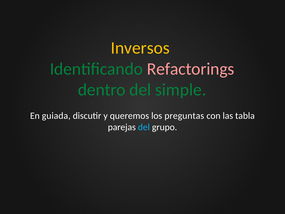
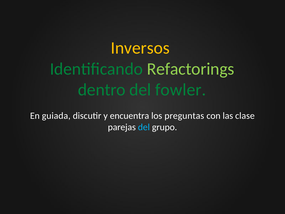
Refactorings colour: pink -> light green
simple: simple -> fowler
queremos: queremos -> encuentra
tabla: tabla -> clase
